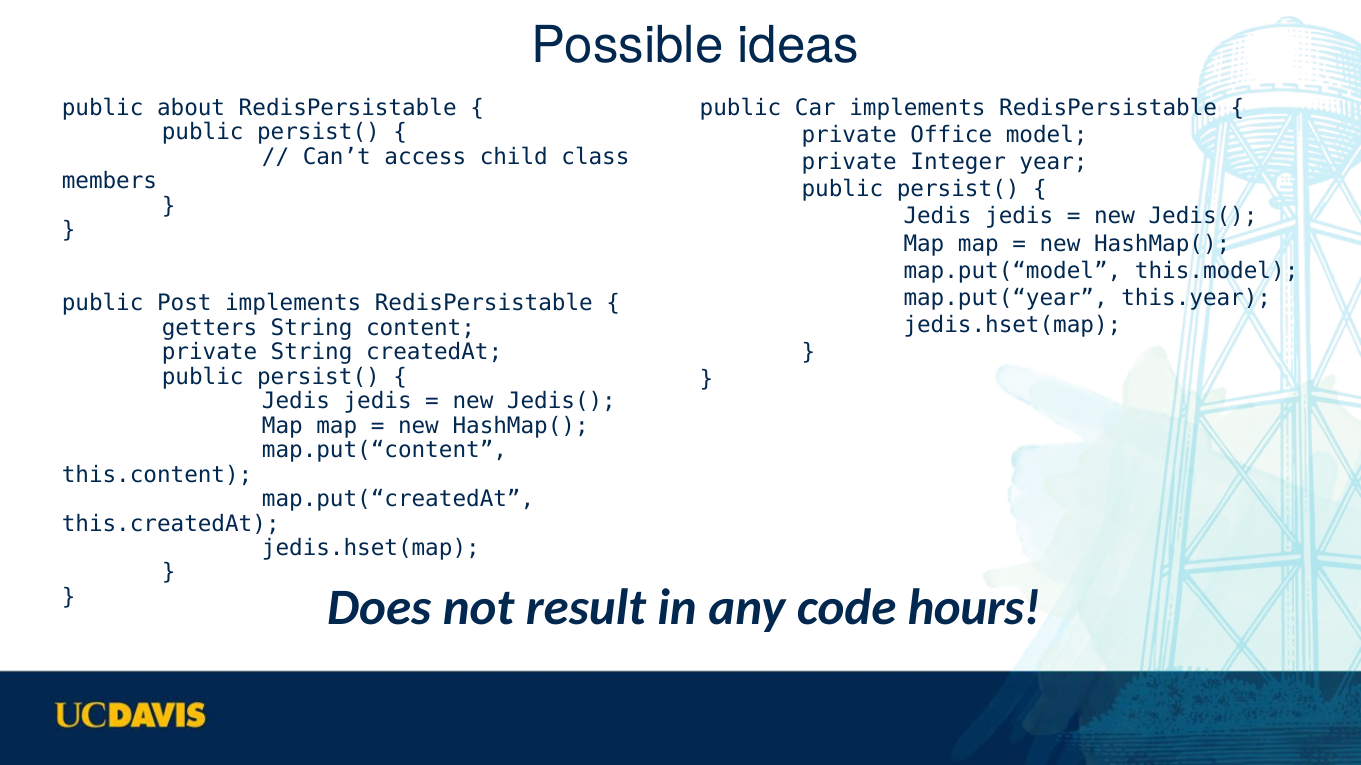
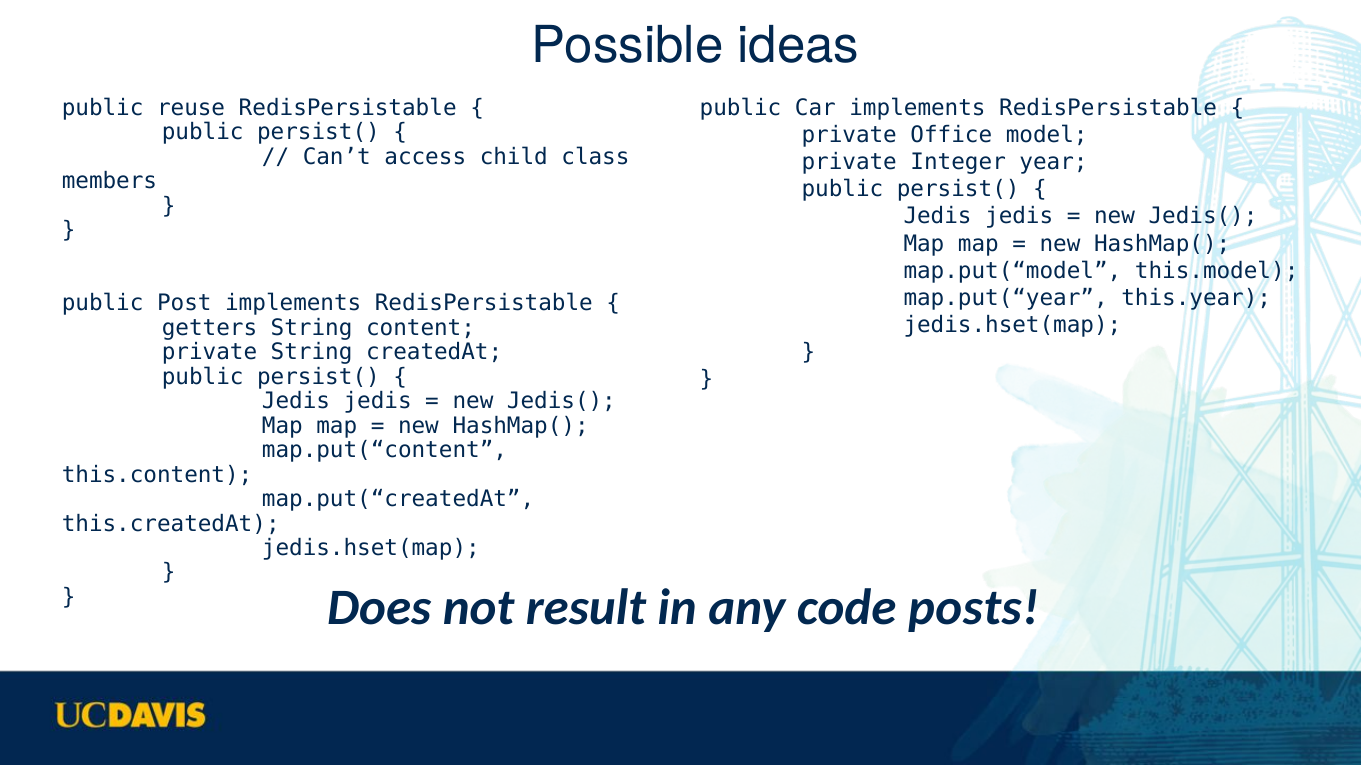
about: about -> reuse
hours: hours -> posts
